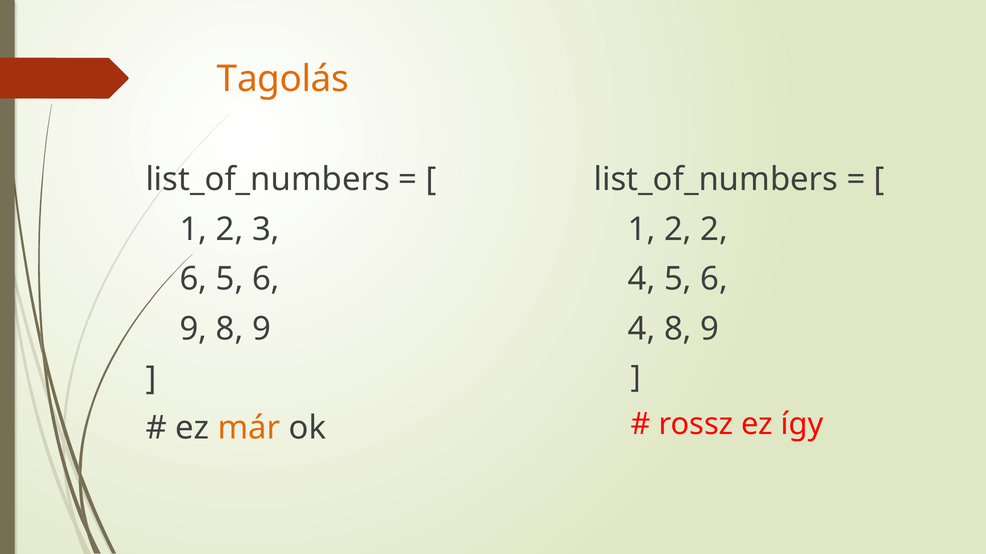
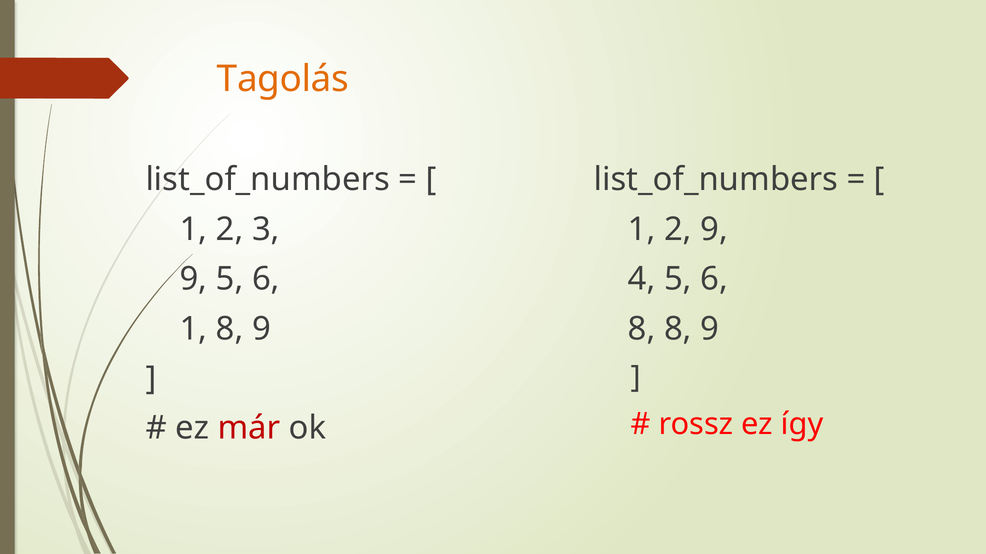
2 2: 2 -> 9
6 at (194, 279): 6 -> 9
9 at (194, 329): 9 -> 1
4 at (642, 329): 4 -> 8
már colour: orange -> red
